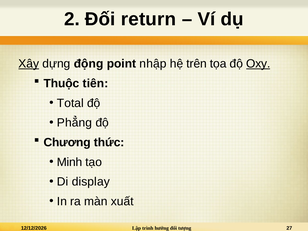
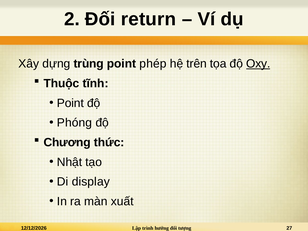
Xây underline: present -> none
động: động -> trùng
nhập: nhập -> phép
tiên: tiên -> tĩnh
Total at (70, 103): Total -> Point
Phẳng: Phẳng -> Phóng
Minh: Minh -> Nhật
